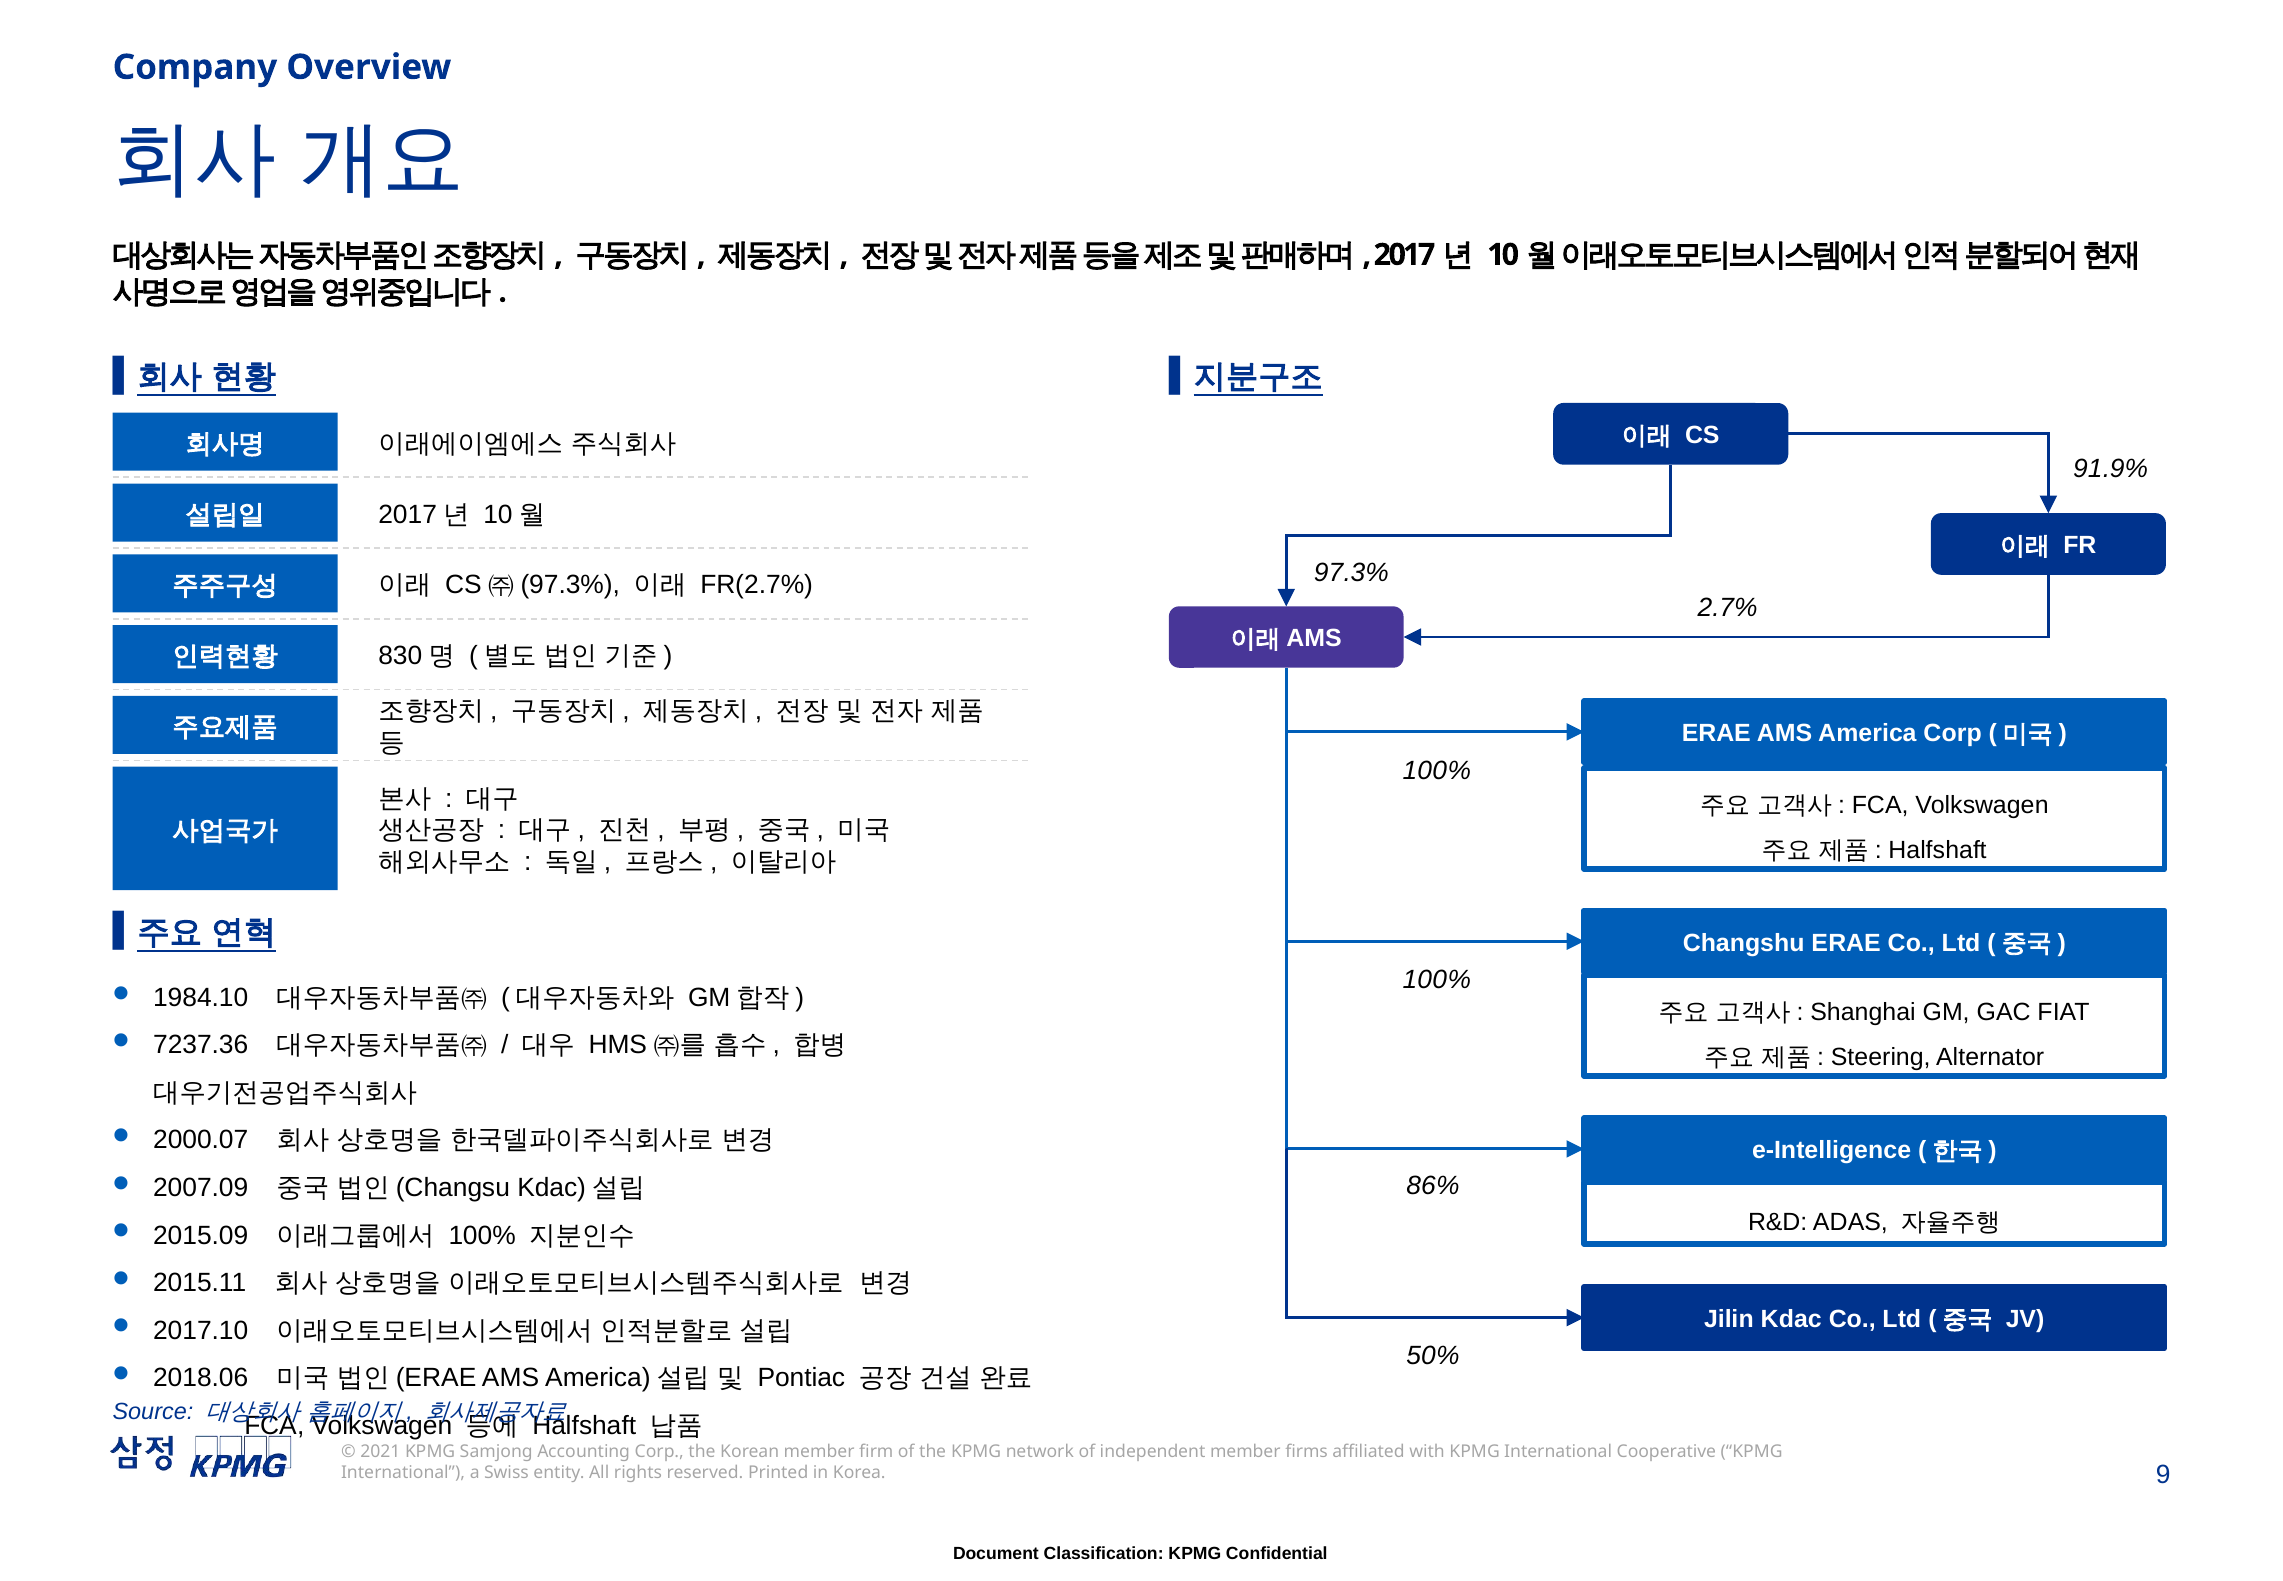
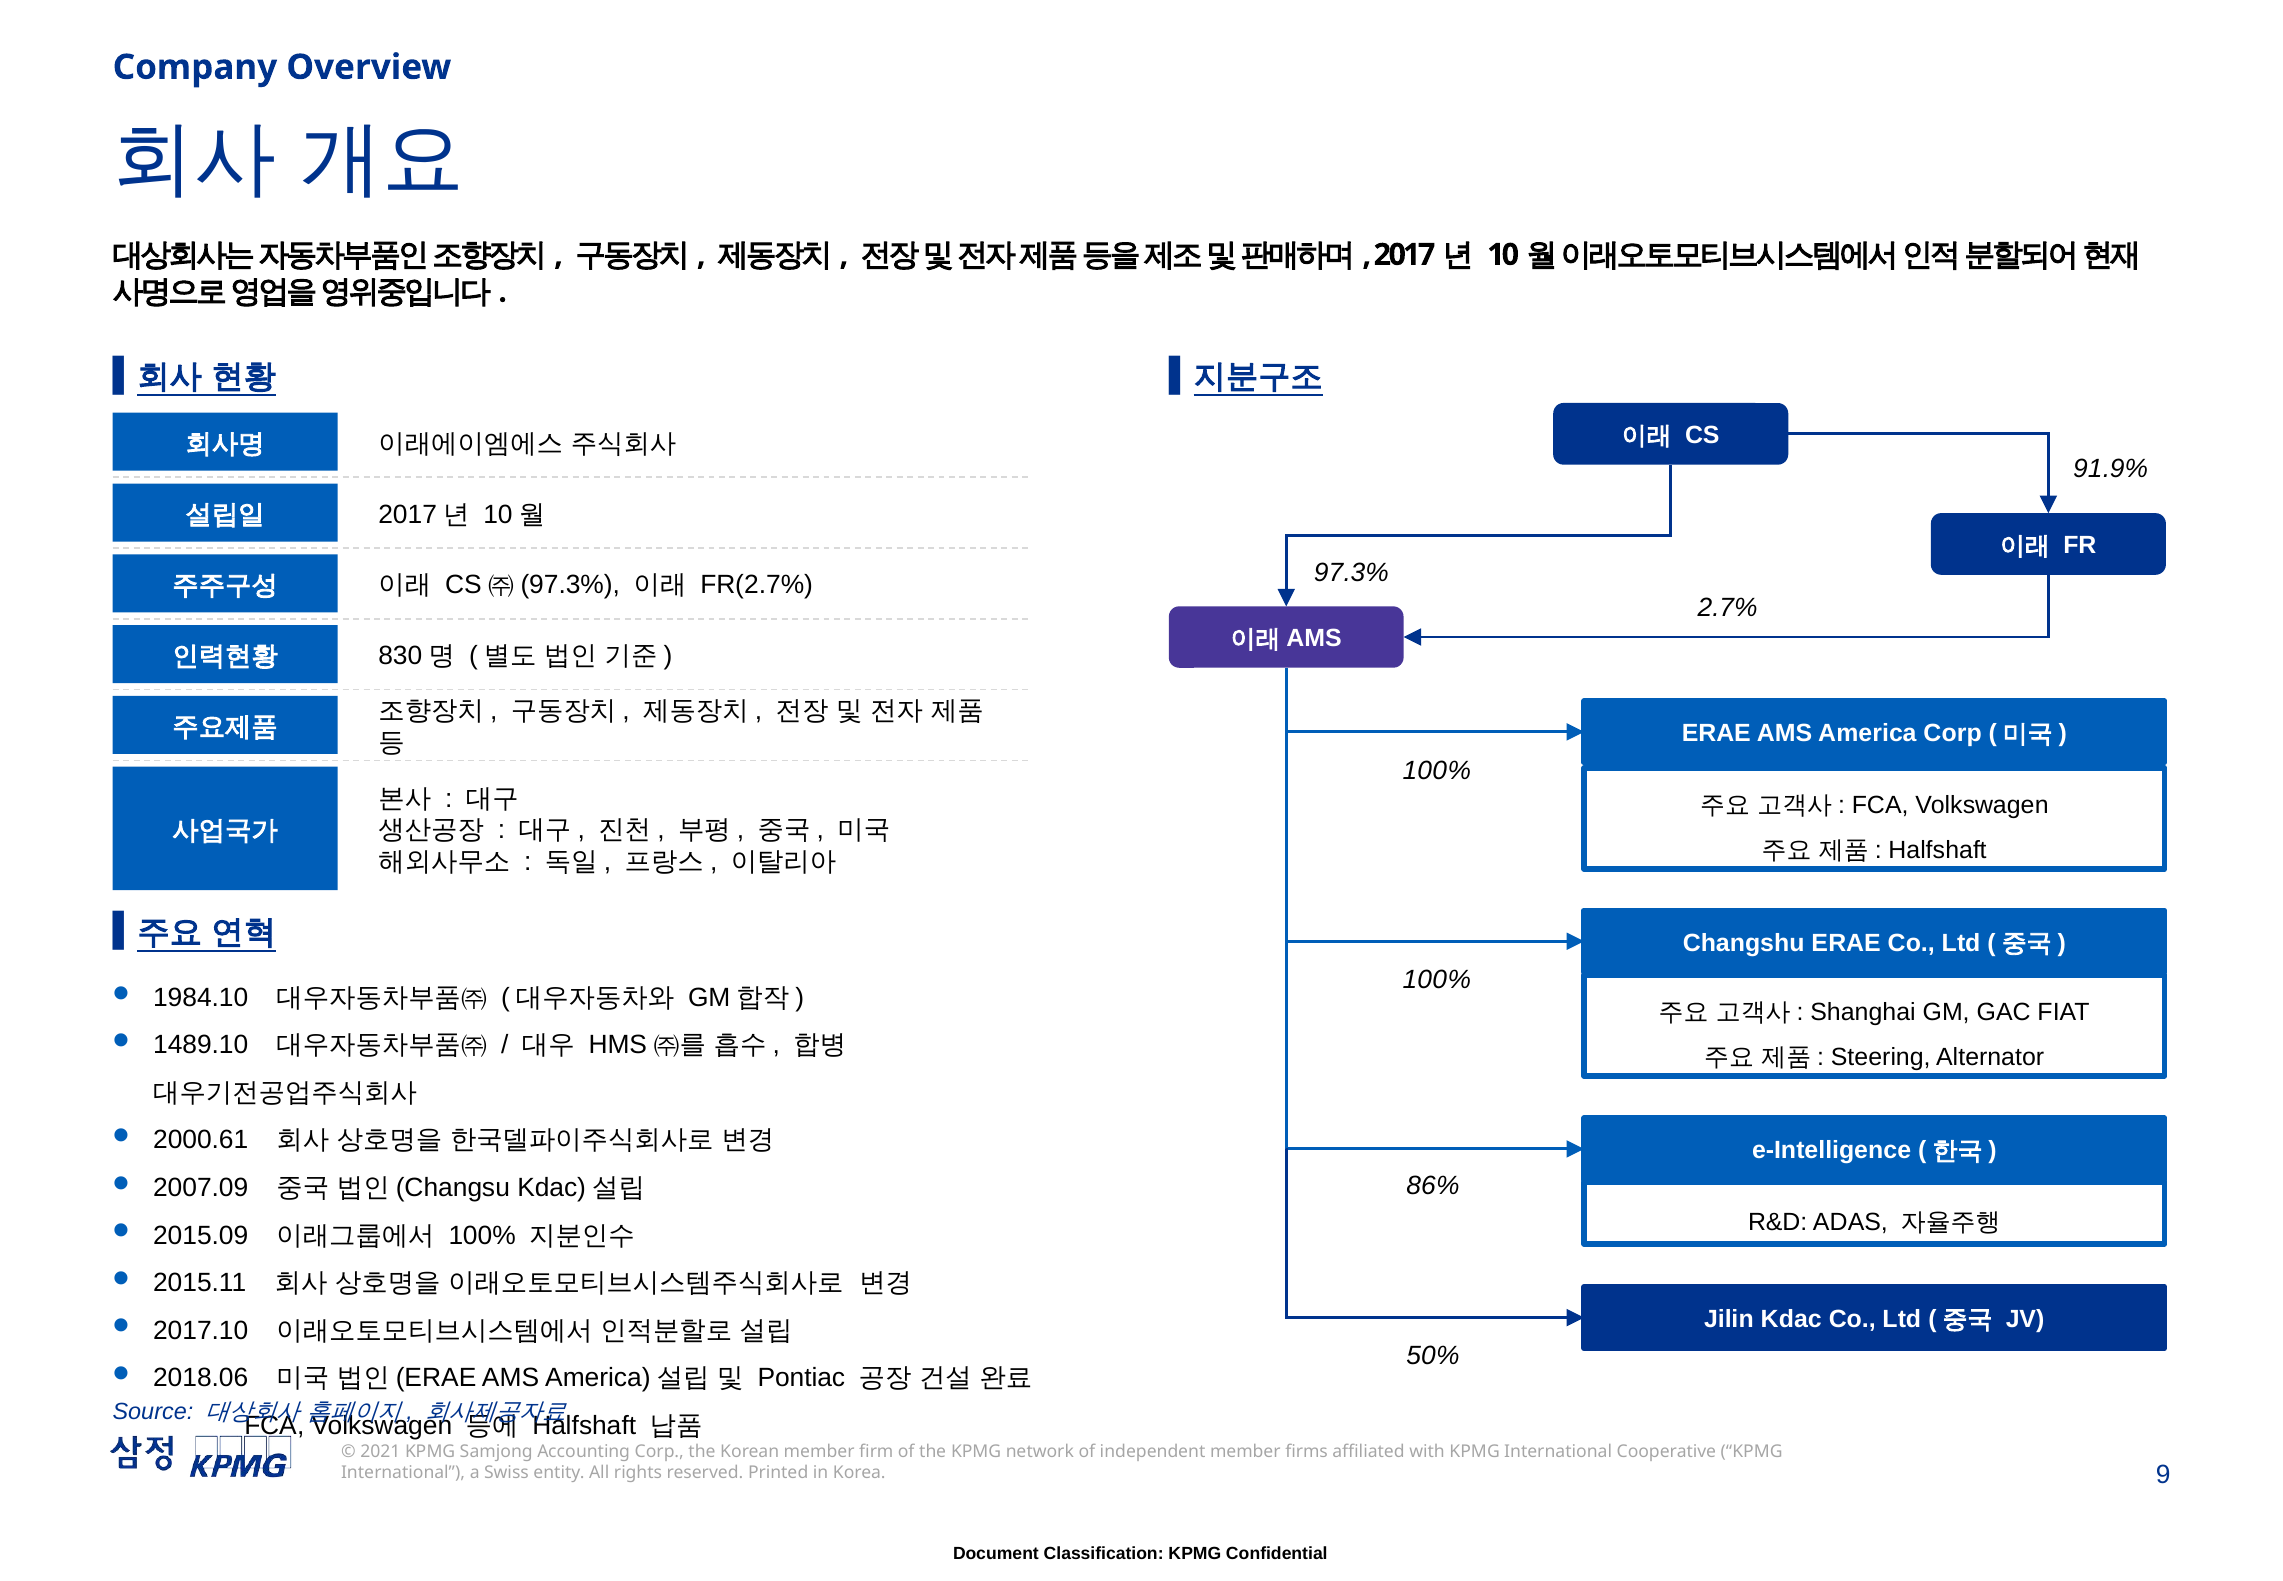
7237.36: 7237.36 -> 1489.10
2000.07: 2000.07 -> 2000.61
